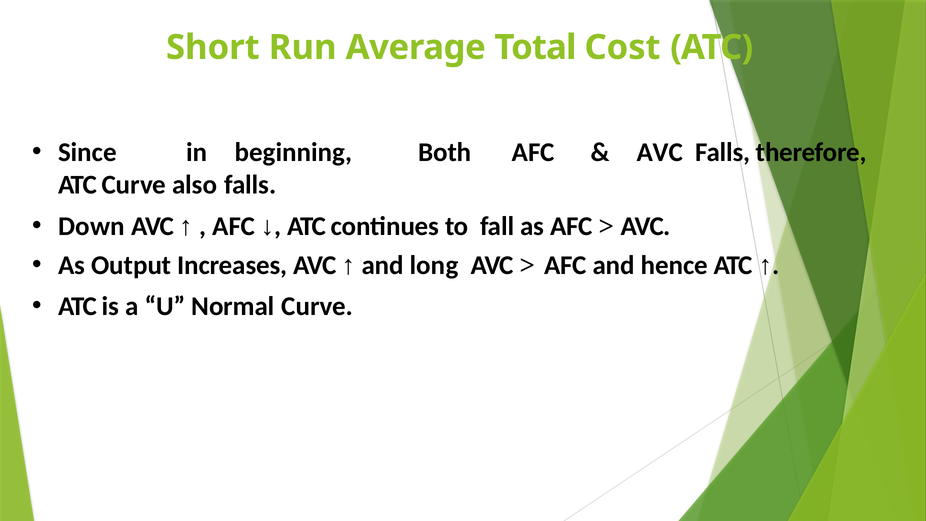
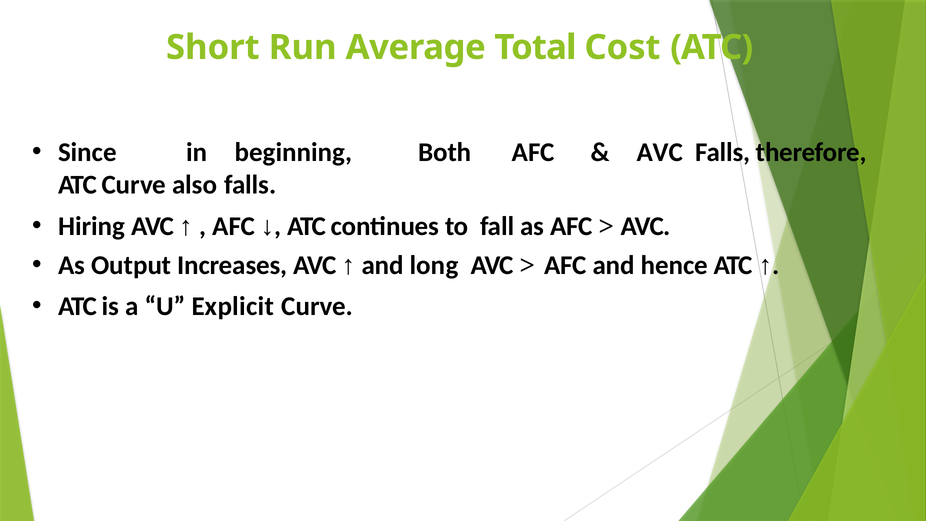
Down: Down -> Hiring
Normal: Normal -> Explicit
